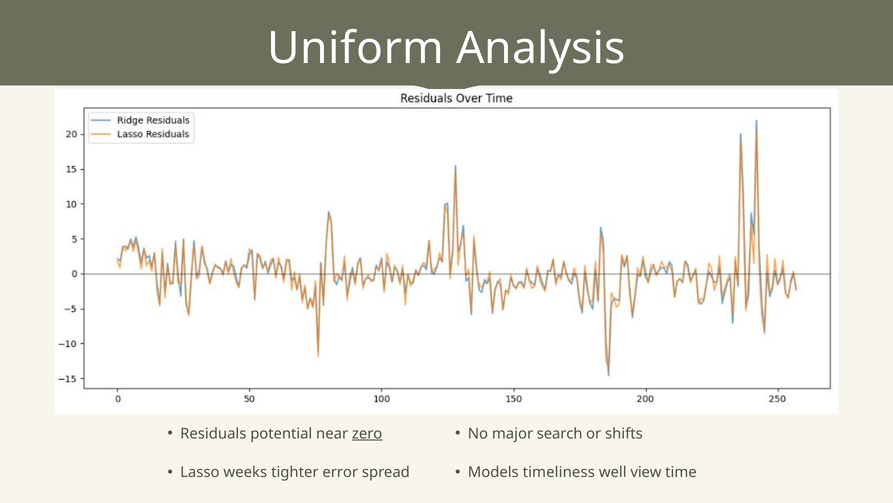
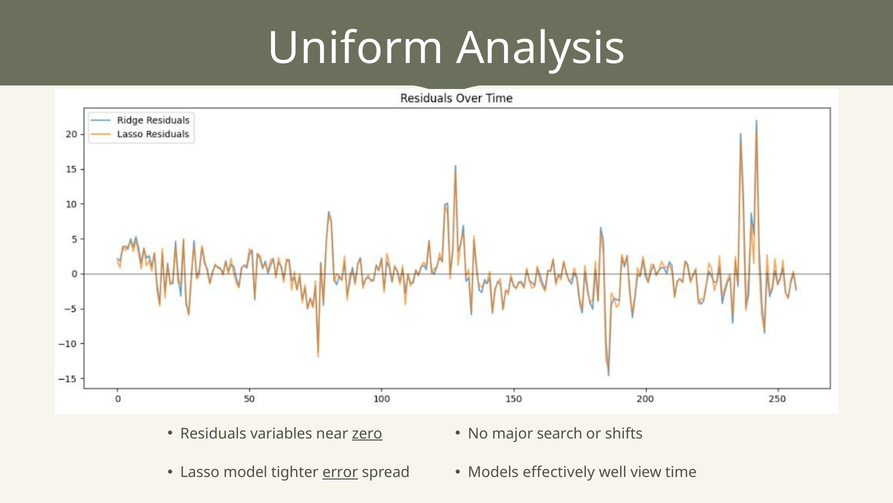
potential: potential -> variables
weeks: weeks -> model
error underline: none -> present
timeliness: timeliness -> effectively
